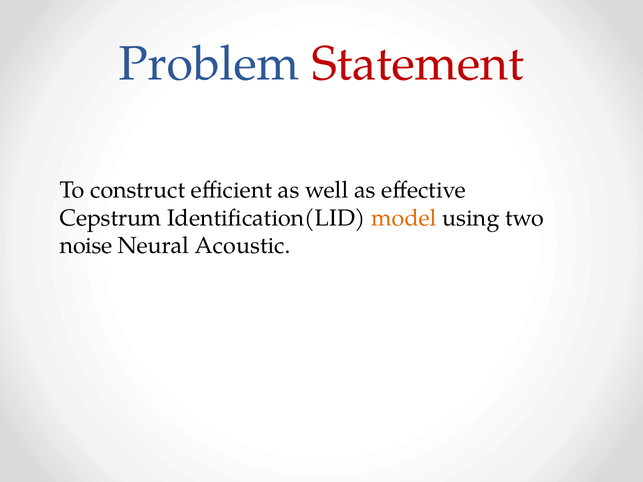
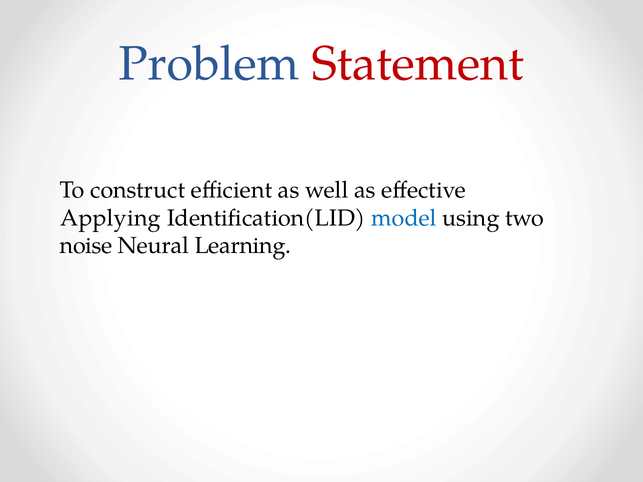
Cepstrum: Cepstrum -> Applying
model colour: orange -> blue
Acoustic: Acoustic -> Learning
